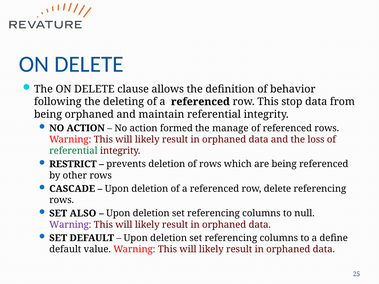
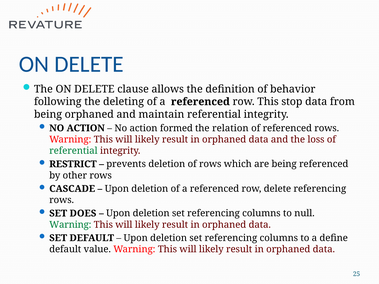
manage: manage -> relation
ALSO: ALSO -> DOES
Warning at (70, 225) colour: purple -> green
